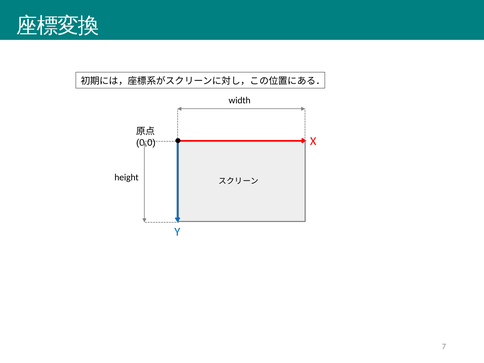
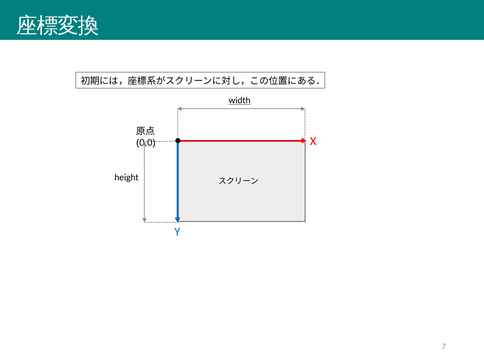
width underline: none -> present
